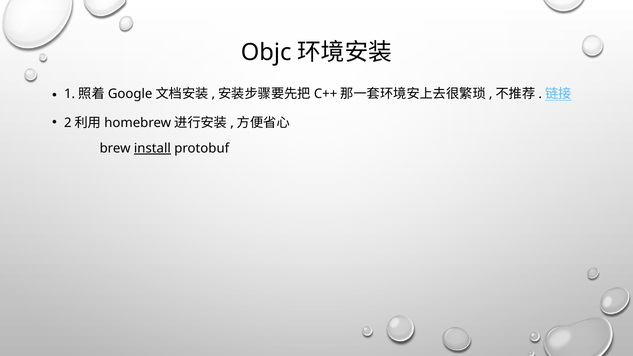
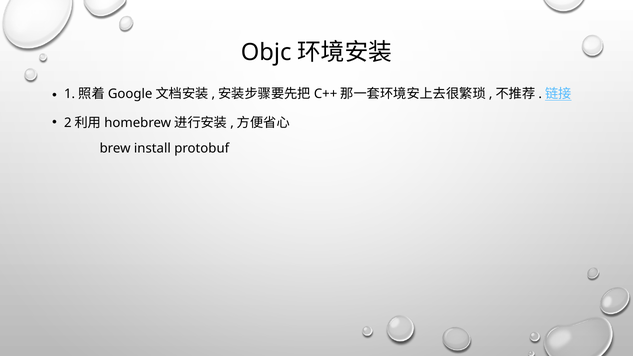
install underline: present -> none
